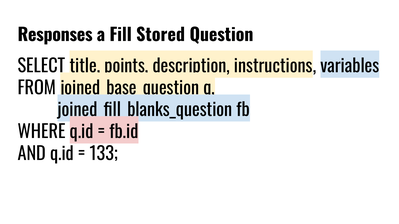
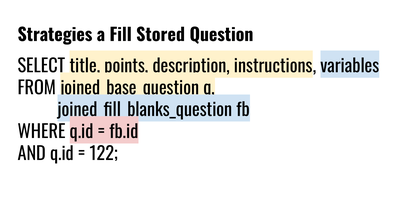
Responses: Responses -> Strategies
133: 133 -> 122
